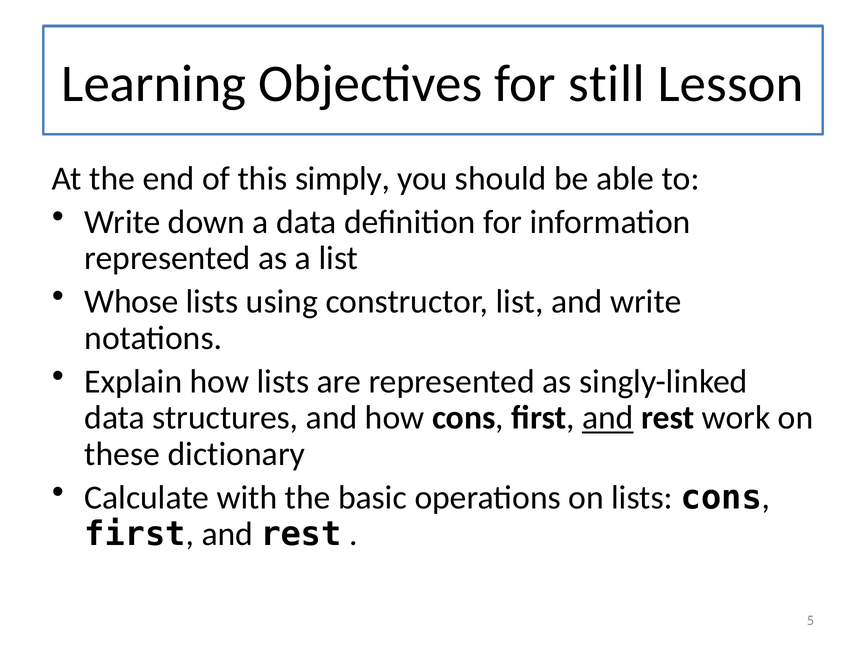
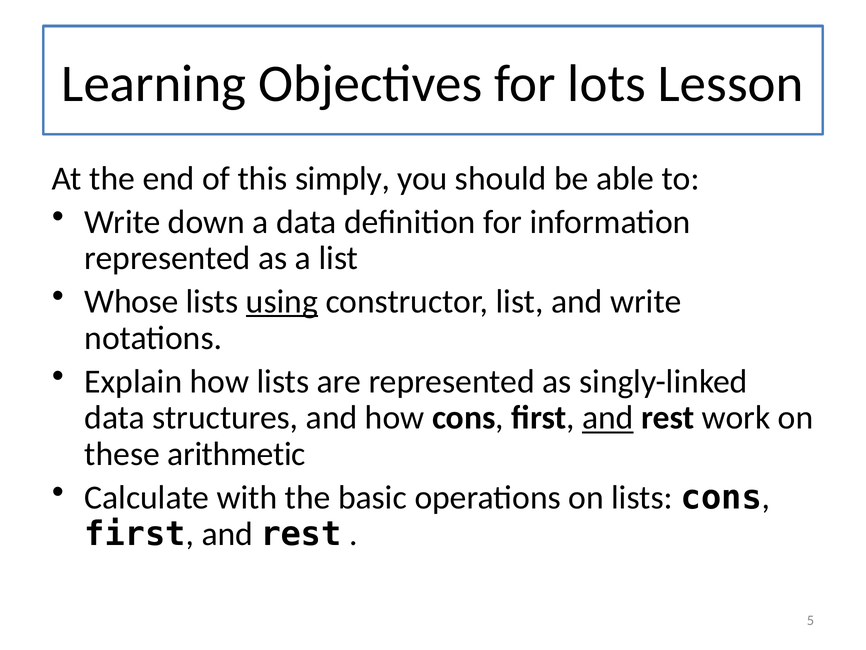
still: still -> lots
using underline: none -> present
dictionary: dictionary -> arithmetic
